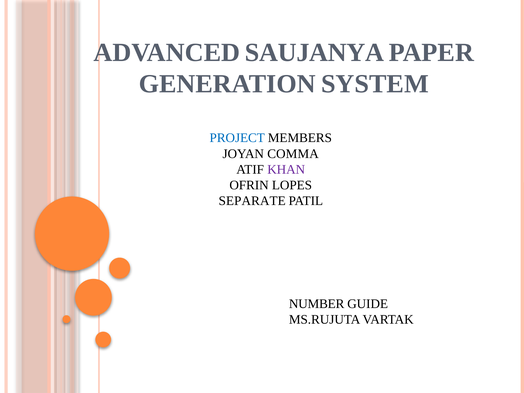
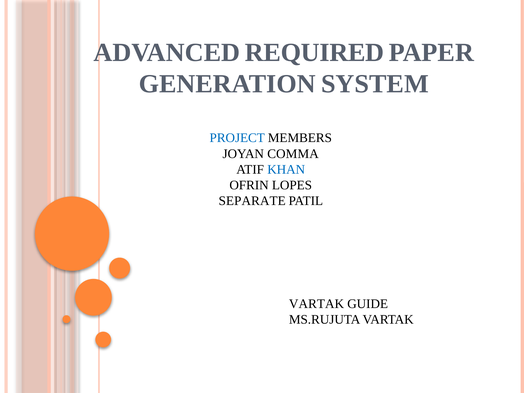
SAUJANYA: SAUJANYA -> REQUIRED
KHAN colour: purple -> blue
NUMBER at (317, 304): NUMBER -> VARTAK
